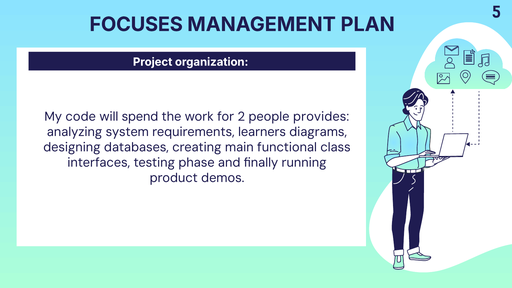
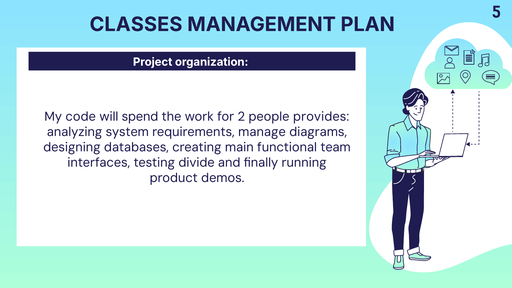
FOCUSES: FOCUSES -> CLASSES
learners: learners -> manage
class: class -> team
phase: phase -> divide
